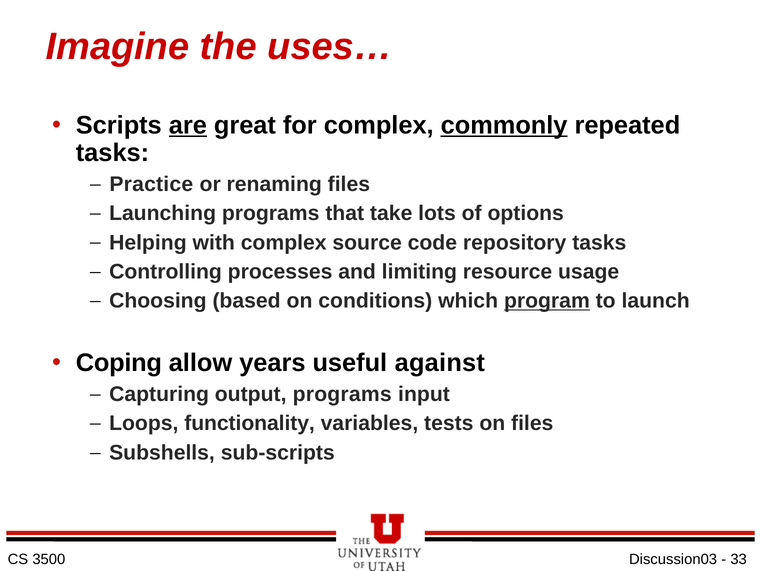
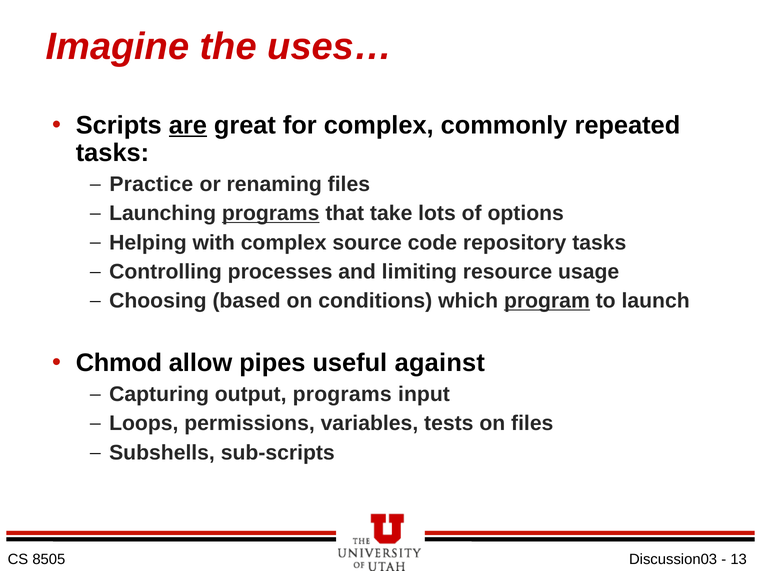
commonly underline: present -> none
programs at (271, 213) underline: none -> present
Coping: Coping -> Chmod
years: years -> pipes
functionality: functionality -> permissions
3500: 3500 -> 8505
33: 33 -> 13
